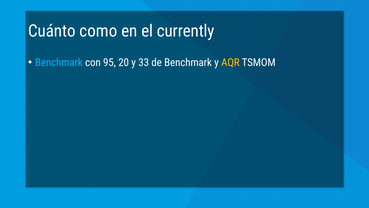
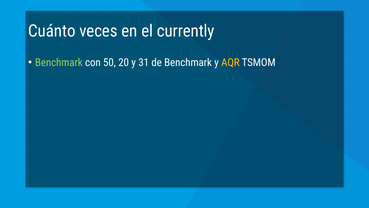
como: como -> veces
Benchmark at (59, 62) colour: light blue -> light green
95: 95 -> 50
33: 33 -> 31
